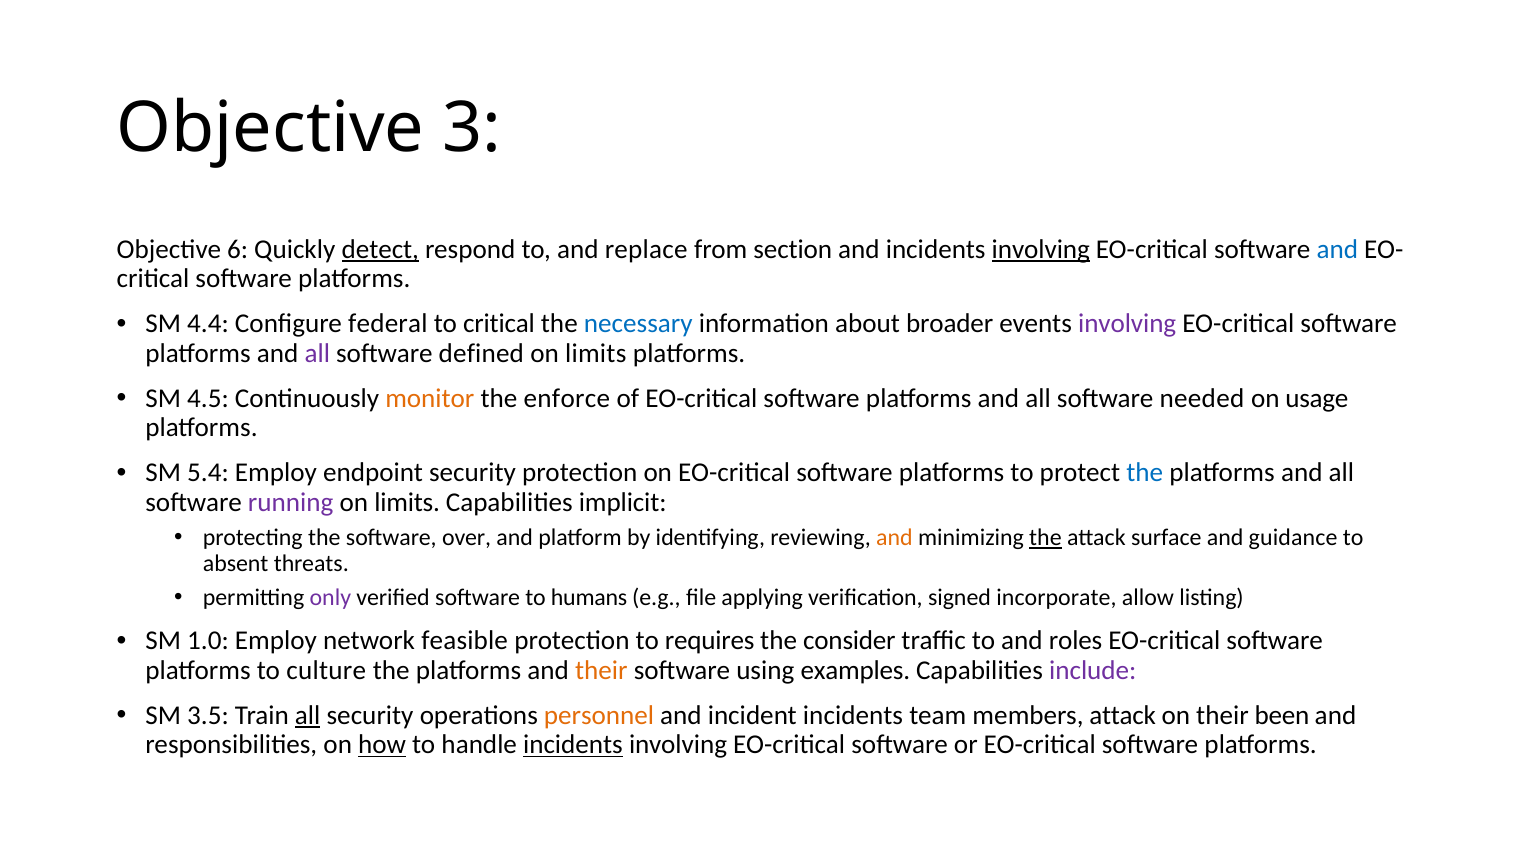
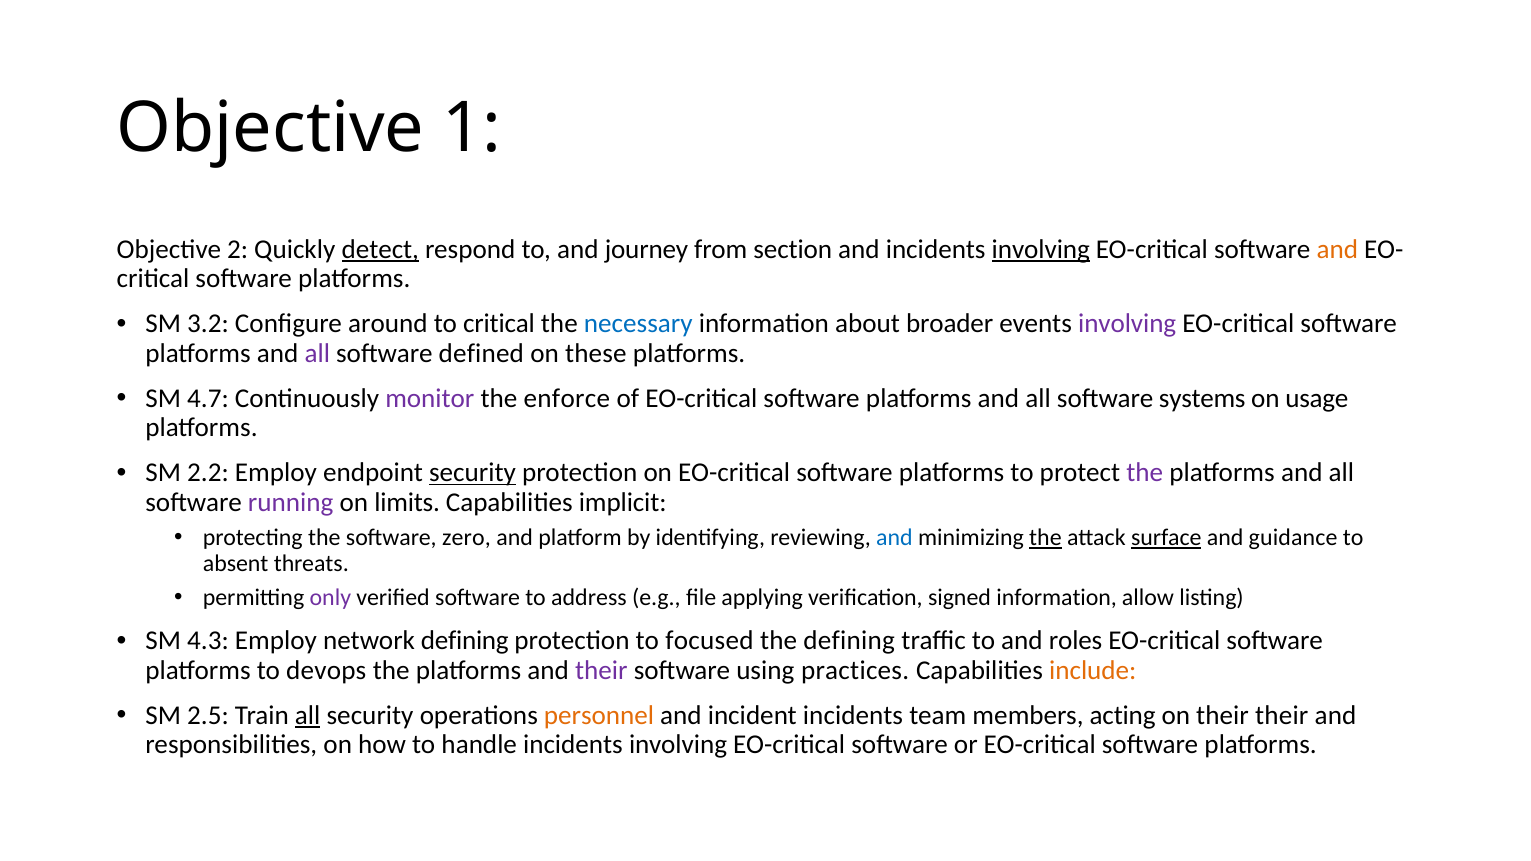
3: 3 -> 1
6: 6 -> 2
replace: replace -> journey
and at (1337, 249) colour: blue -> orange
4.4: 4.4 -> 3.2
federal: federal -> around
limits at (596, 353): limits -> these
4.5: 4.5 -> 4.7
monitor colour: orange -> purple
needed: needed -> systems
5.4: 5.4 -> 2.2
security at (473, 473) underline: none -> present
the at (1145, 473) colour: blue -> purple
over: over -> zero
and at (894, 538) colour: orange -> blue
surface underline: none -> present
humans: humans -> address
signed incorporate: incorporate -> information
1.0: 1.0 -> 4.3
network feasible: feasible -> defining
requires: requires -> focused
the consider: consider -> defining
culture: culture -> devops
their at (601, 670) colour: orange -> purple
examples: examples -> practices
include colour: purple -> orange
3.5: 3.5 -> 2.5
members attack: attack -> acting
their been: been -> their
how underline: present -> none
incidents at (573, 745) underline: present -> none
